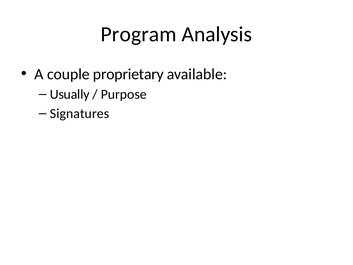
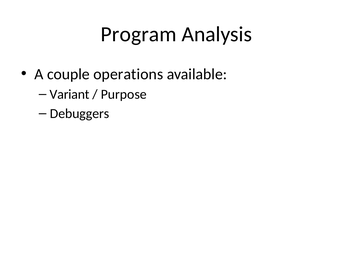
proprietary: proprietary -> operations
Usually: Usually -> Variant
Signatures: Signatures -> Debuggers
